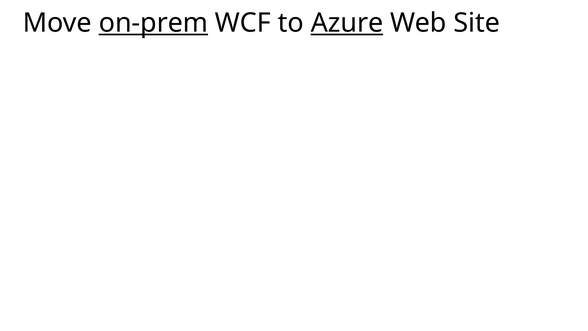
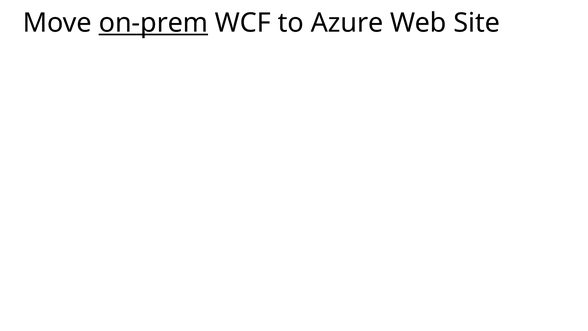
Azure at (347, 23) underline: present -> none
